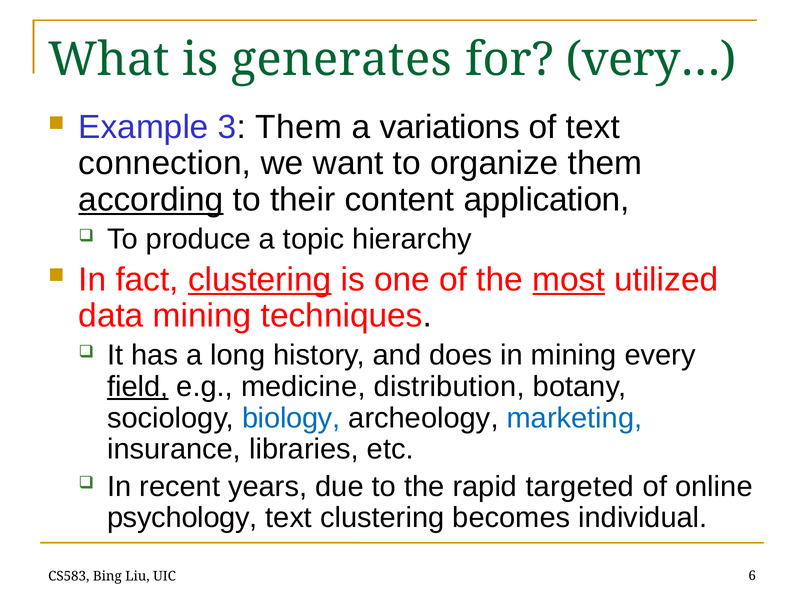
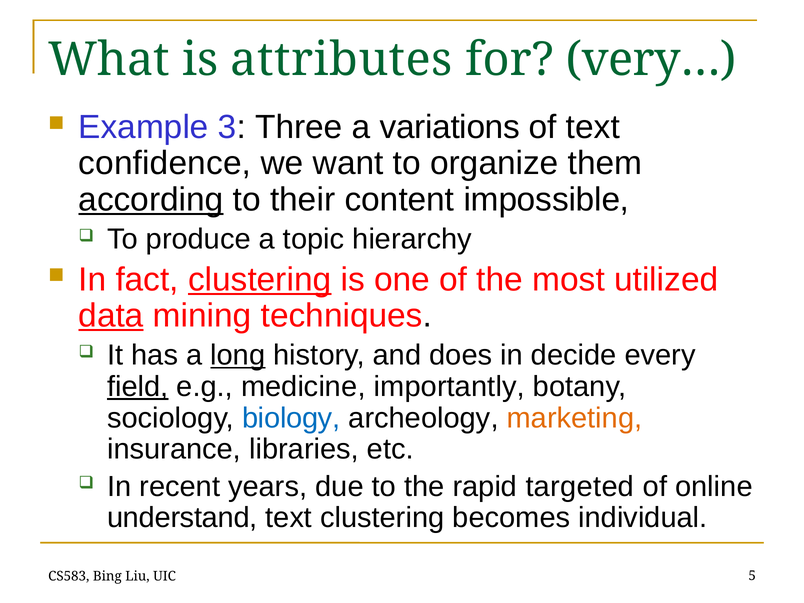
generates: generates -> attributes
3 Them: Them -> Three
connection: connection -> confidence
application: application -> impossible
most underline: present -> none
data underline: none -> present
long underline: none -> present
in mining: mining -> decide
distribution: distribution -> importantly
marketing colour: blue -> orange
psychology: psychology -> understand
6: 6 -> 5
